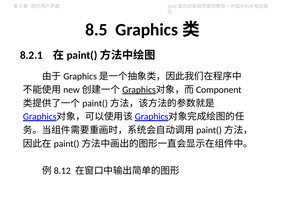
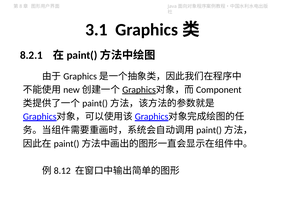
8.5: 8.5 -> 3.1
